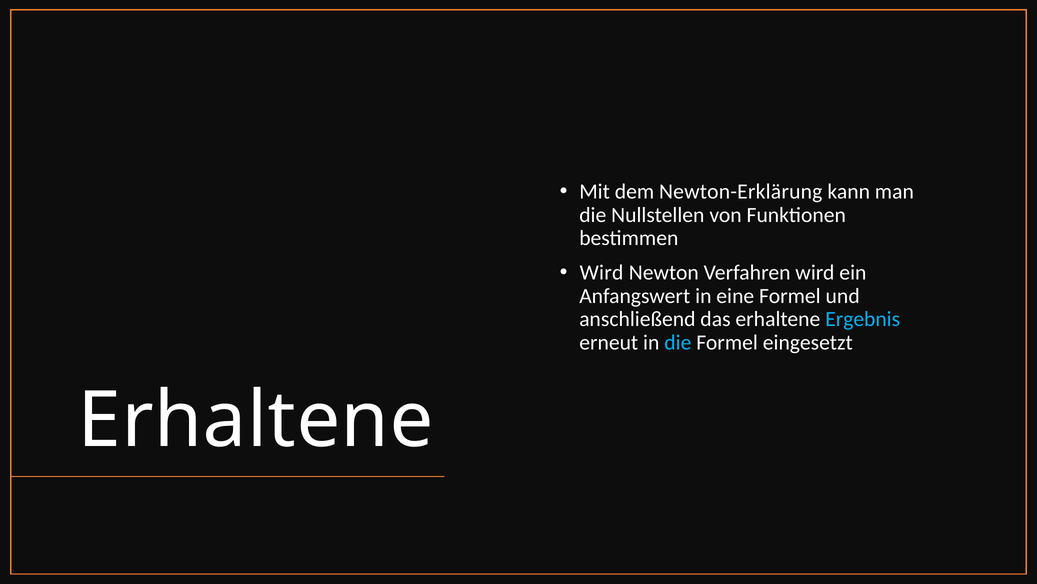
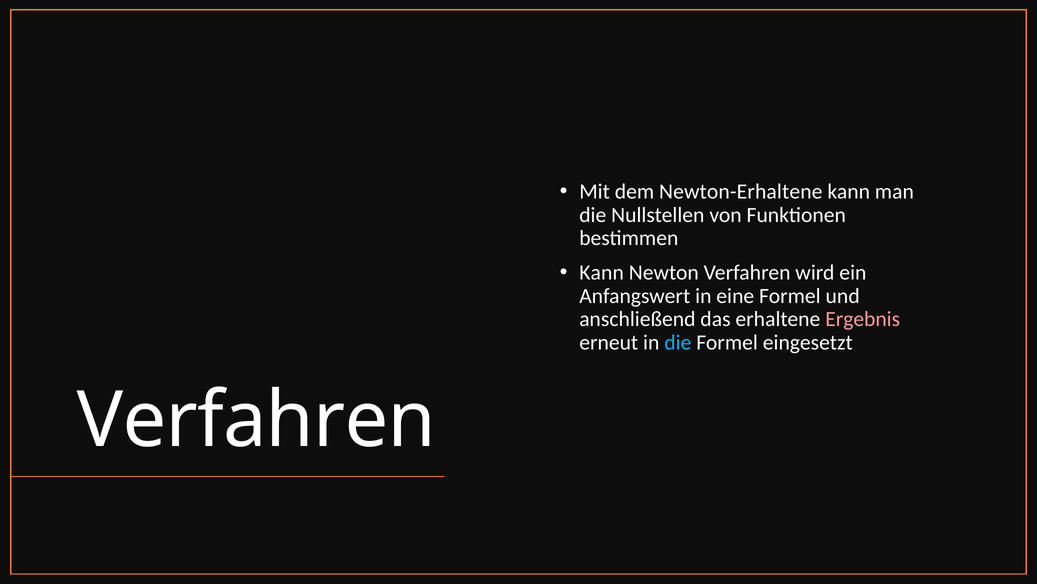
Newton-Erklärung: Newton-Erklärung -> Newton-Erhaltene
Wird at (602, 272): Wird -> Kann
Ergebnis colour: light blue -> pink
Erhaltene at (256, 420): Erhaltene -> Verfahren
